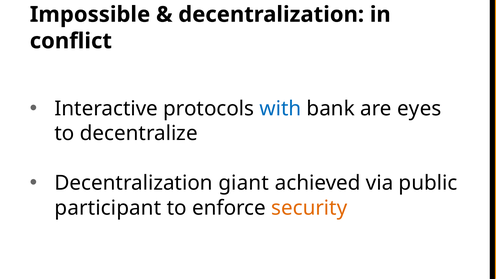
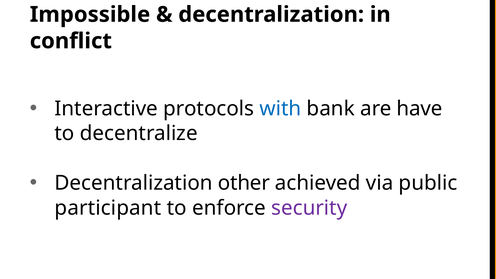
eyes: eyes -> have
giant: giant -> other
security colour: orange -> purple
